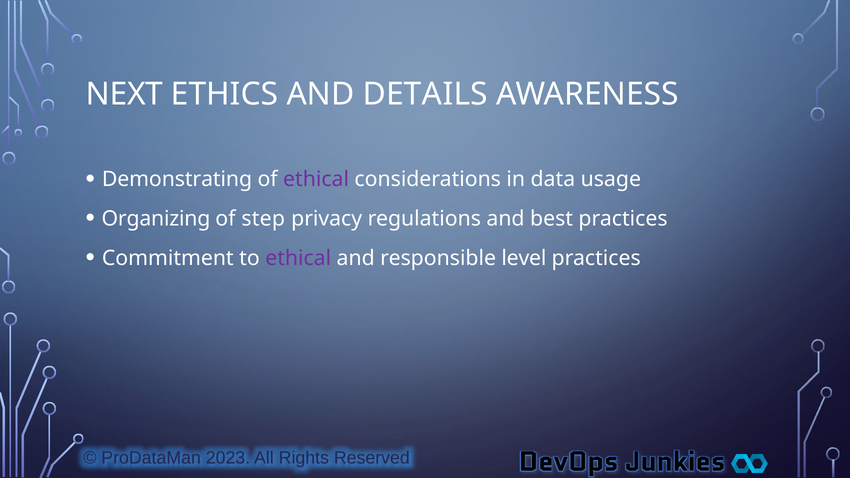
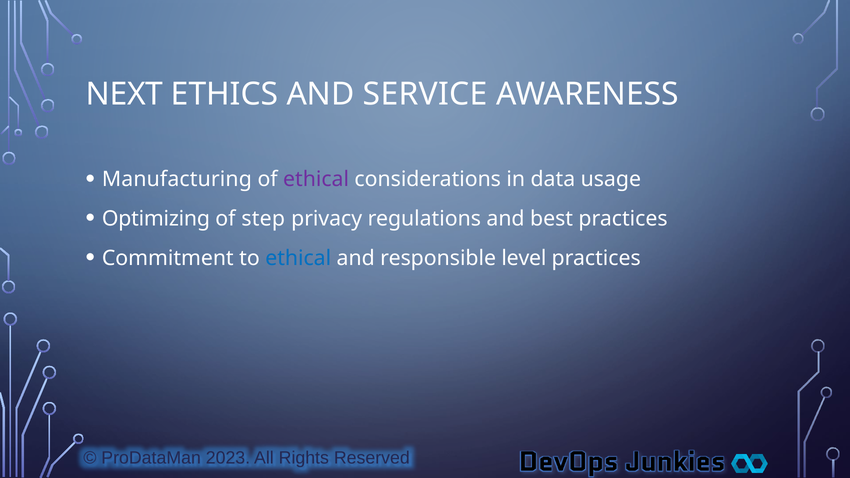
DETAILS: DETAILS -> SERVICE
Demonstrating: Demonstrating -> Manufacturing
Organizing: Organizing -> Optimizing
ethical at (298, 258) colour: purple -> blue
